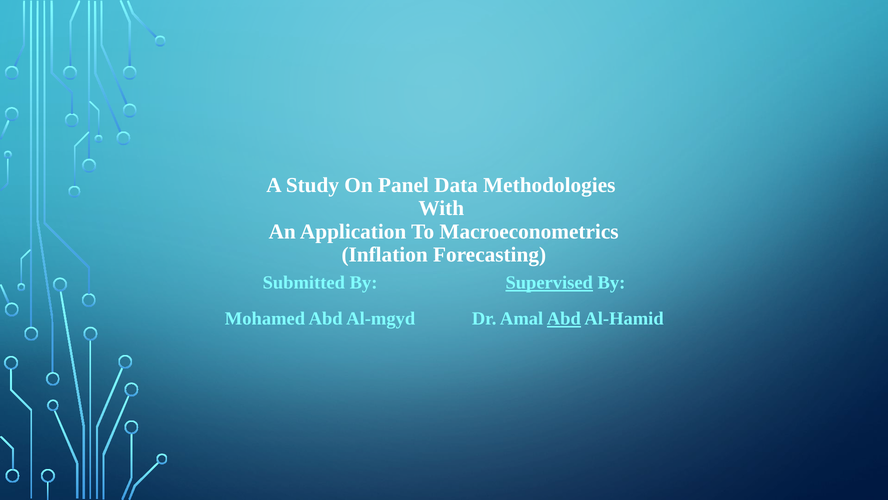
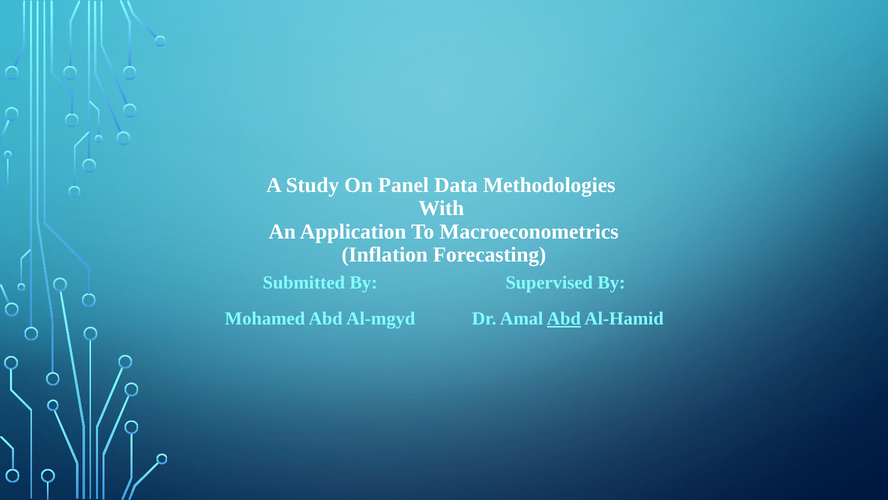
Supervised underline: present -> none
